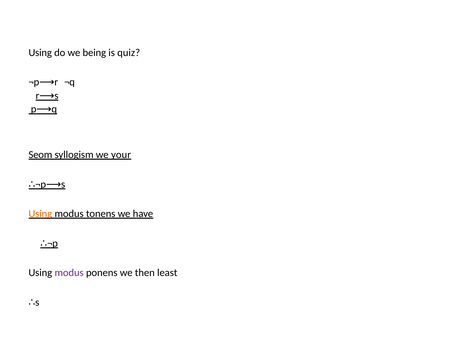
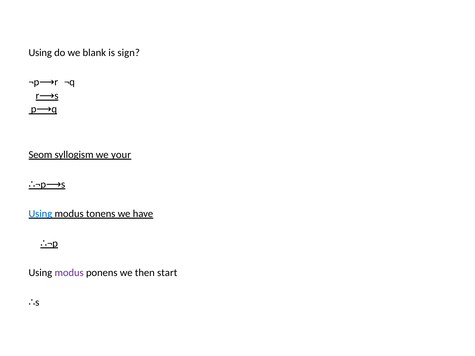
being: being -> blank
quiz: quiz -> sign
Using at (40, 214) colour: orange -> blue
least: least -> start
